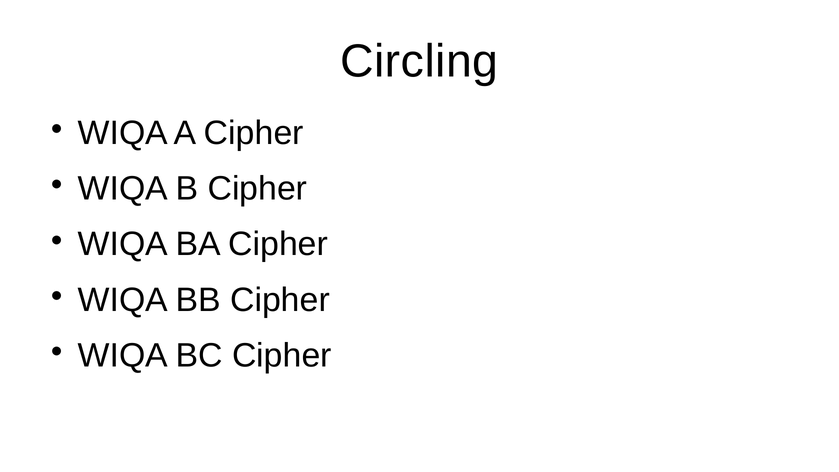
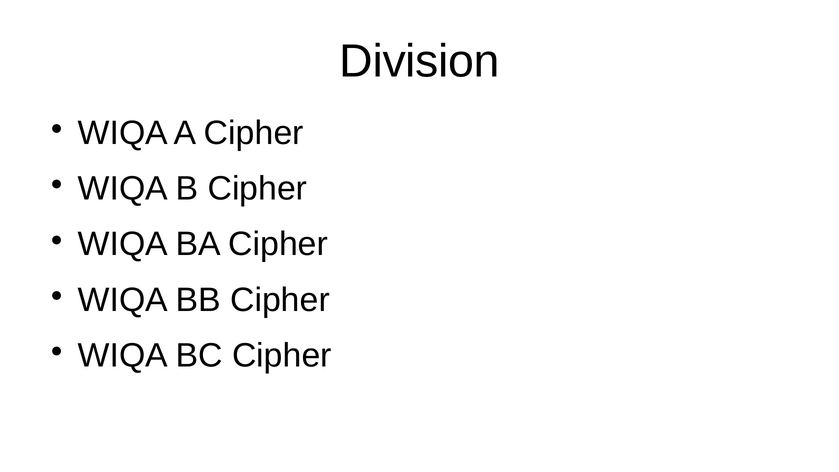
Circling: Circling -> Division
